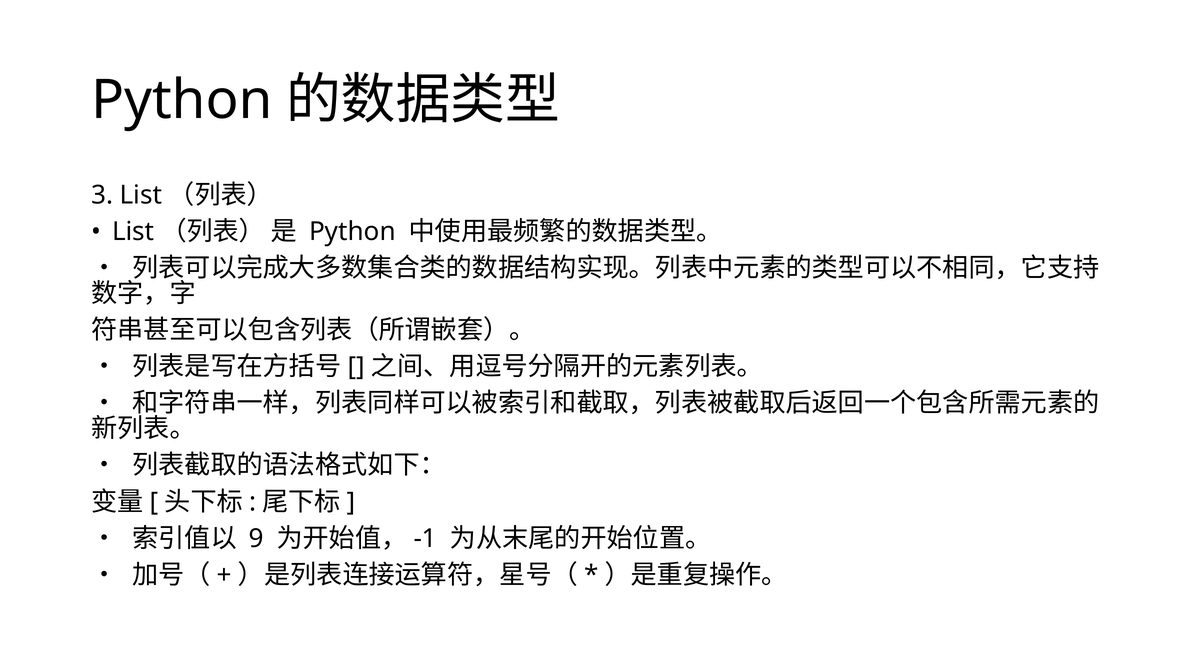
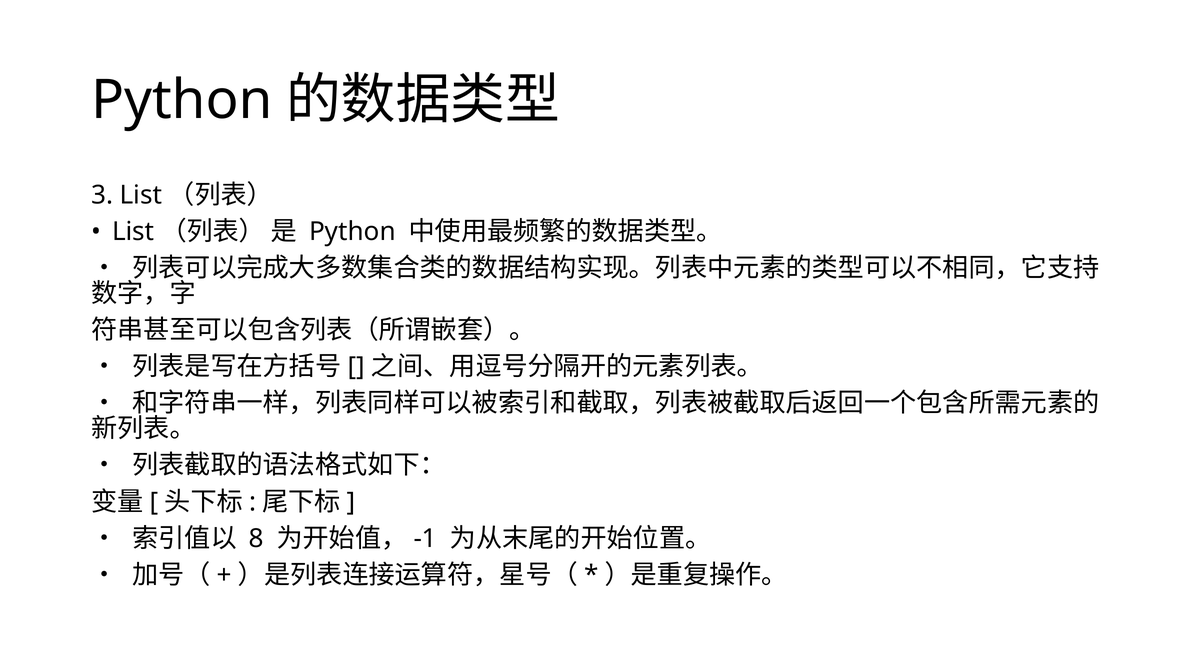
9: 9 -> 8
